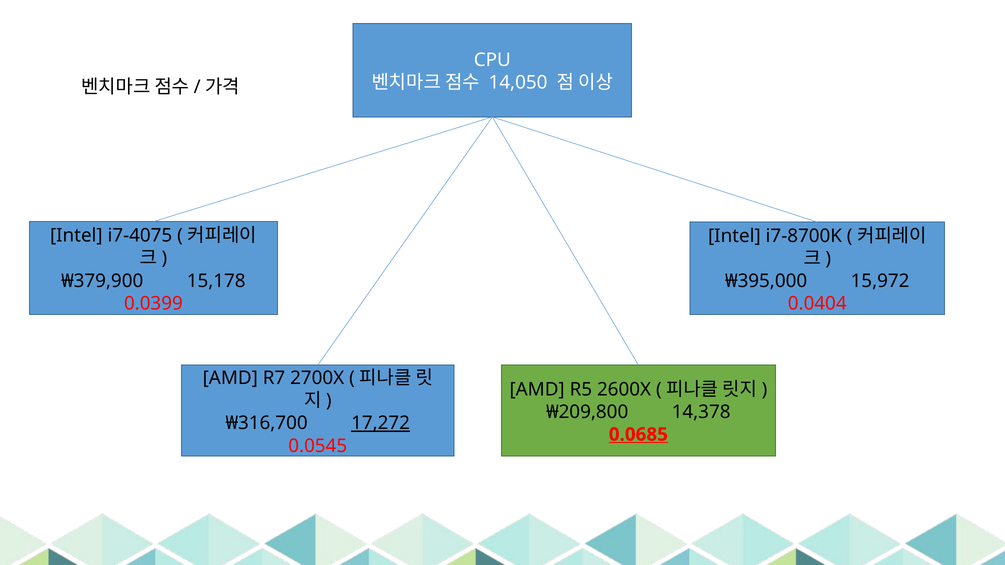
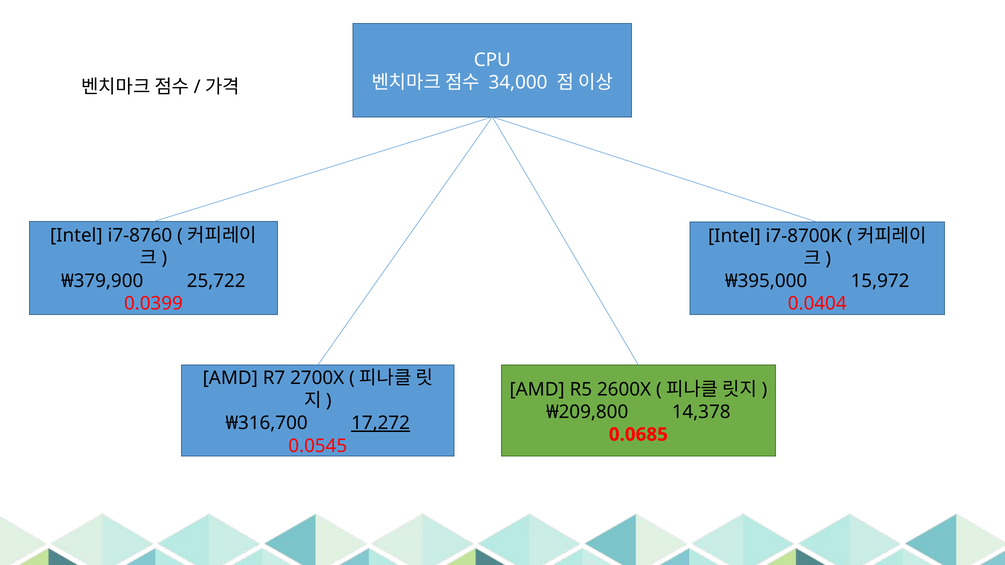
14,050: 14,050 -> 34,000
i7-4075: i7-4075 -> i7-8760
15,178: 15,178 -> 25,722
0.0685 underline: present -> none
